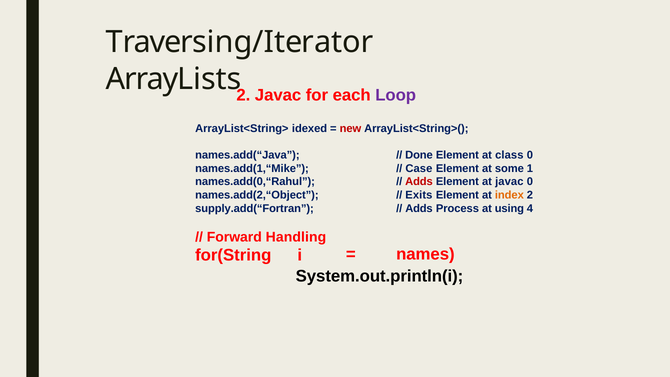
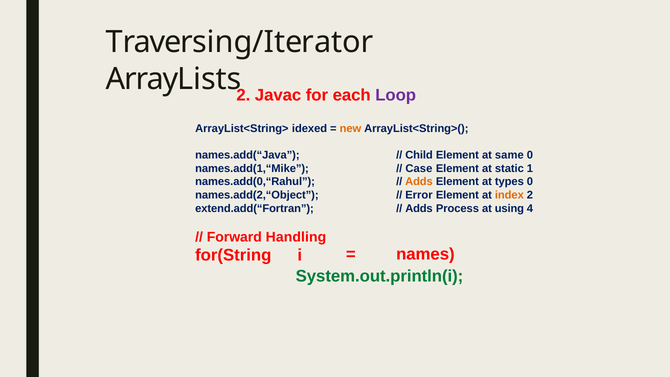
new colour: red -> orange
Done: Done -> Child
class: class -> same
some: some -> static
Adds at (419, 182) colour: red -> orange
at javac: javac -> types
Exits: Exits -> Error
supply.add(“Fortran: supply.add(“Fortran -> extend.add(“Fortran
System.out.println(i colour: black -> green
